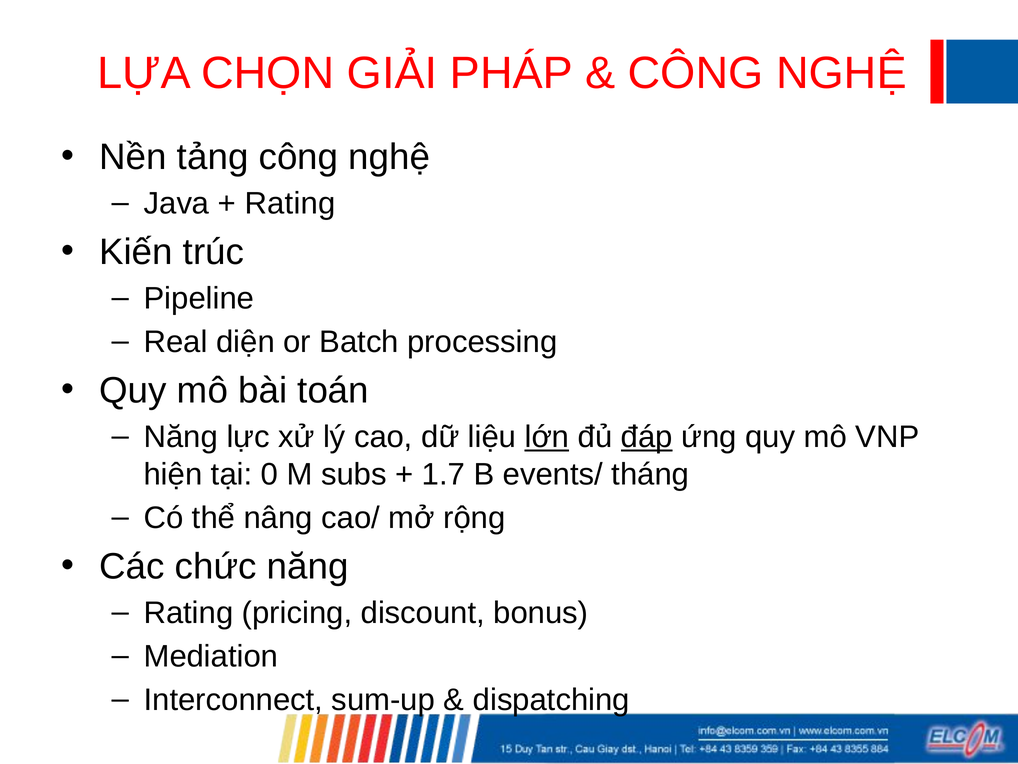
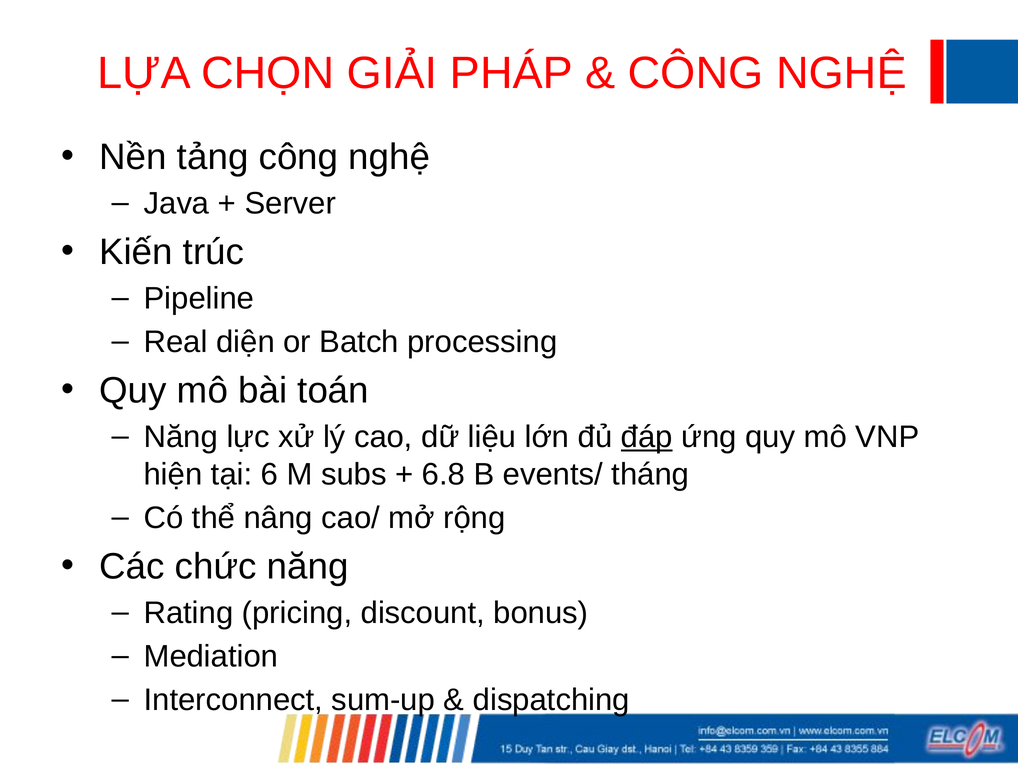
Rating at (290, 203): Rating -> Server
lớn underline: present -> none
0: 0 -> 6
1.7: 1.7 -> 6.8
